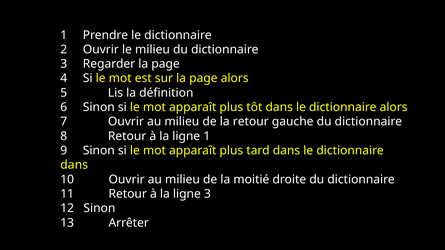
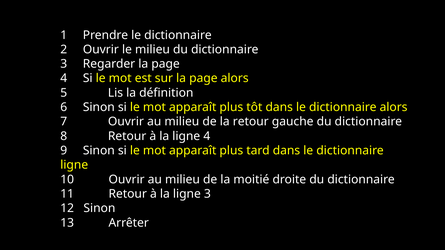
ligne 1: 1 -> 4
dans at (74, 165): dans -> ligne
